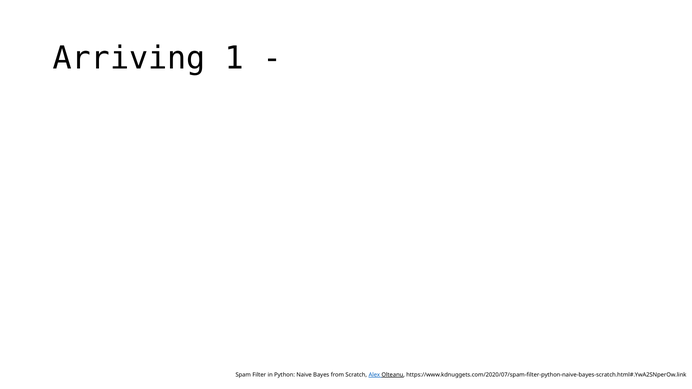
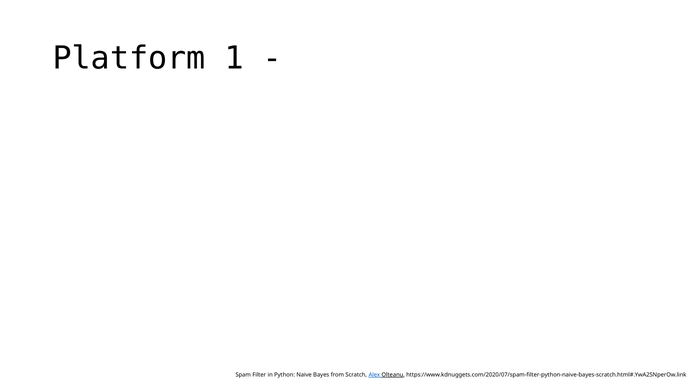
Arriving: Arriving -> Platform
